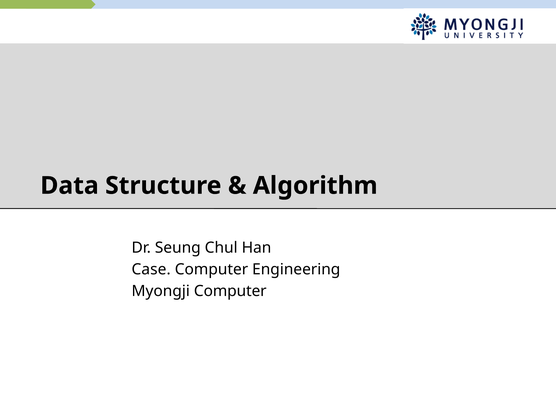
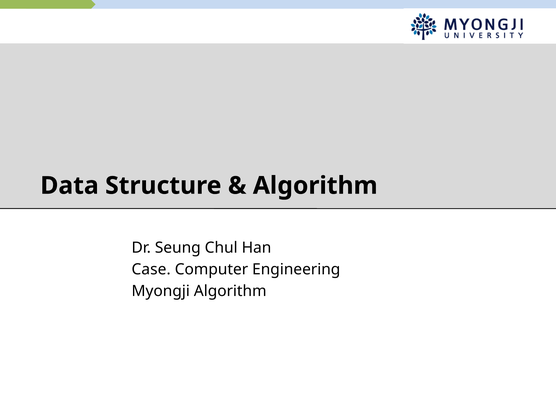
Myongji Computer: Computer -> Algorithm
